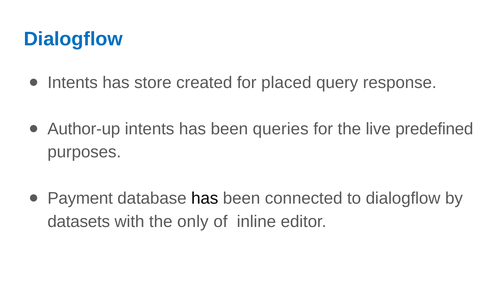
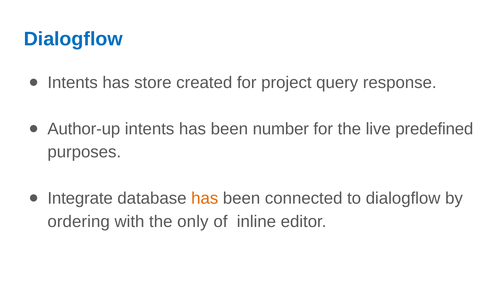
placed: placed -> project
queries: queries -> number
Payment: Payment -> Integrate
has at (205, 199) colour: black -> orange
datasets: datasets -> ordering
